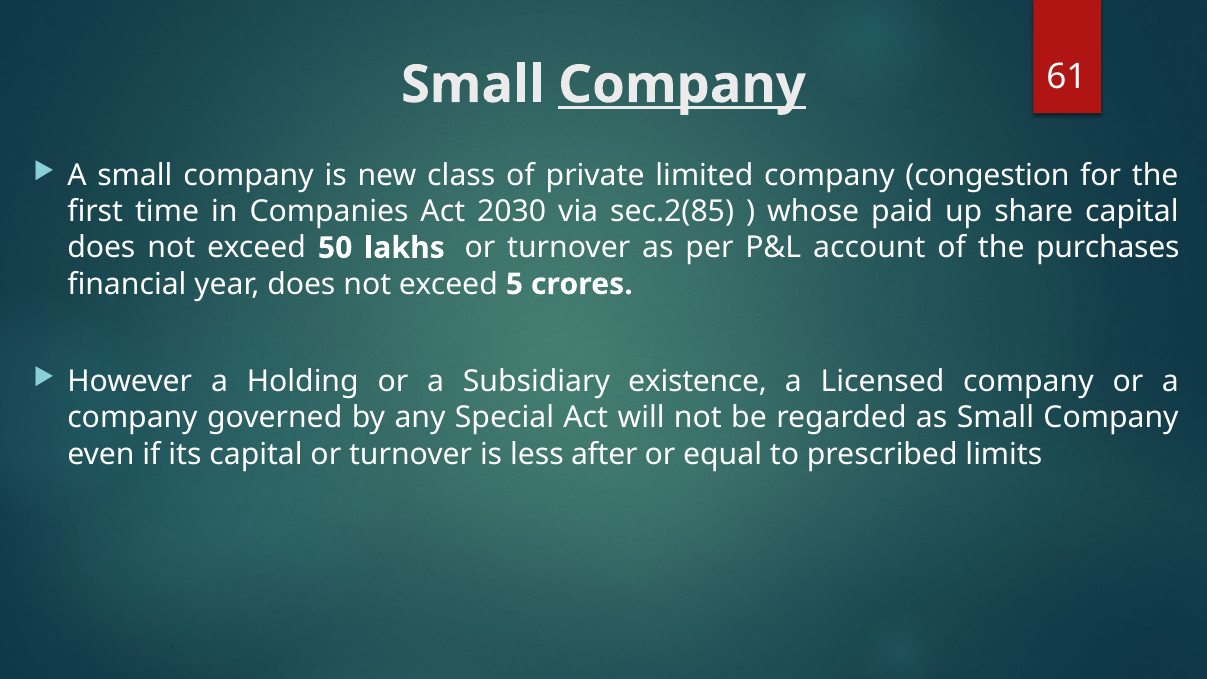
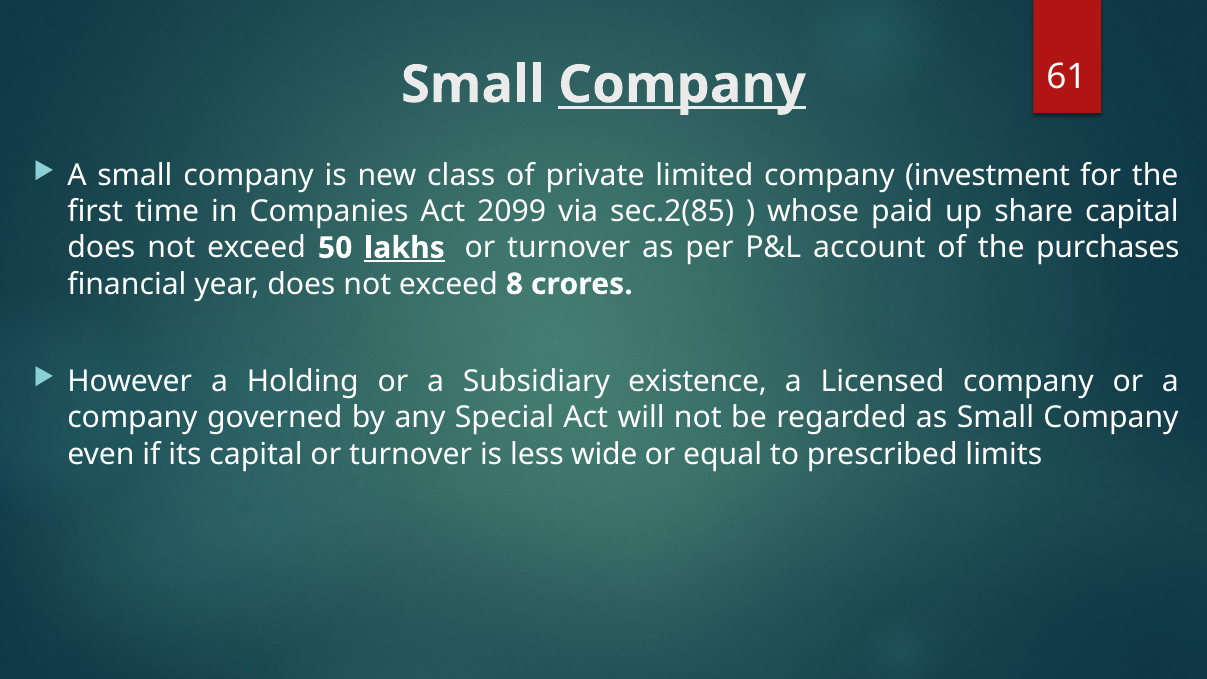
congestion: congestion -> investment
2030: 2030 -> 2099
lakhs underline: none -> present
5: 5 -> 8
after: after -> wide
